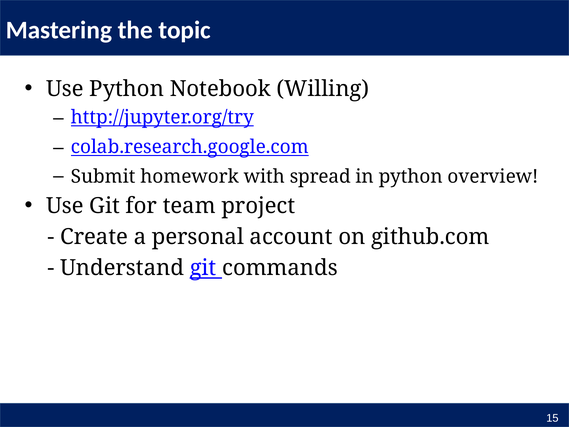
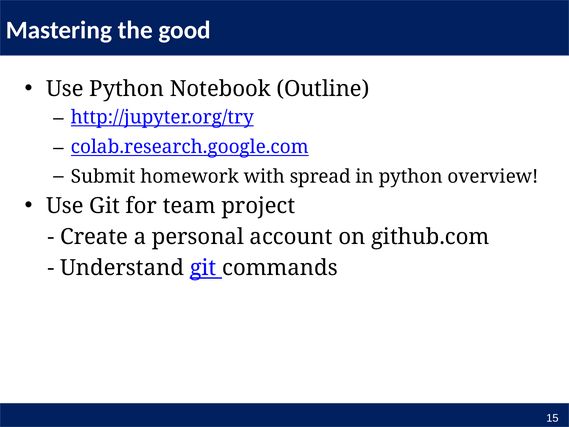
topic: topic -> good
Willing: Willing -> Outline
